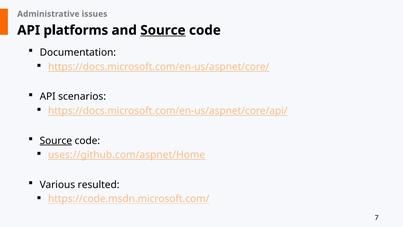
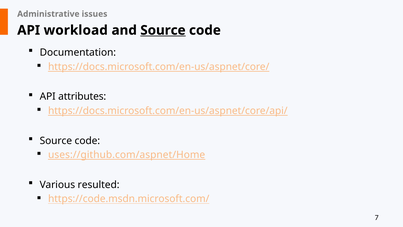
platforms: platforms -> workload
scenarios: scenarios -> attributes
Source at (56, 140) underline: present -> none
